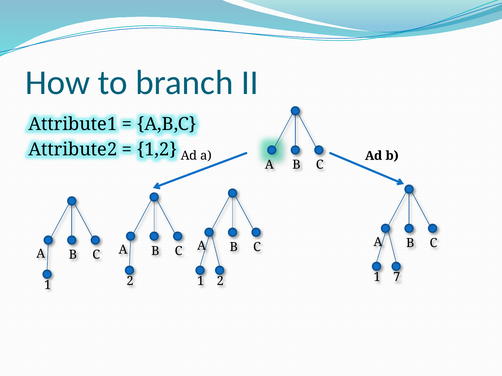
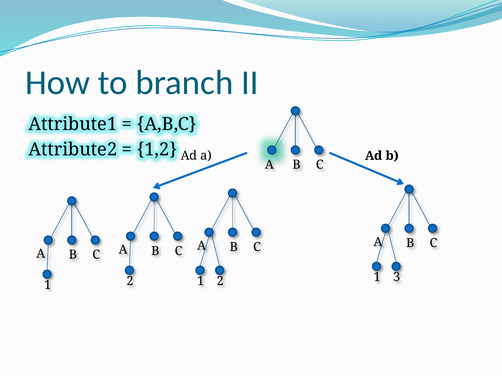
7: 7 -> 3
